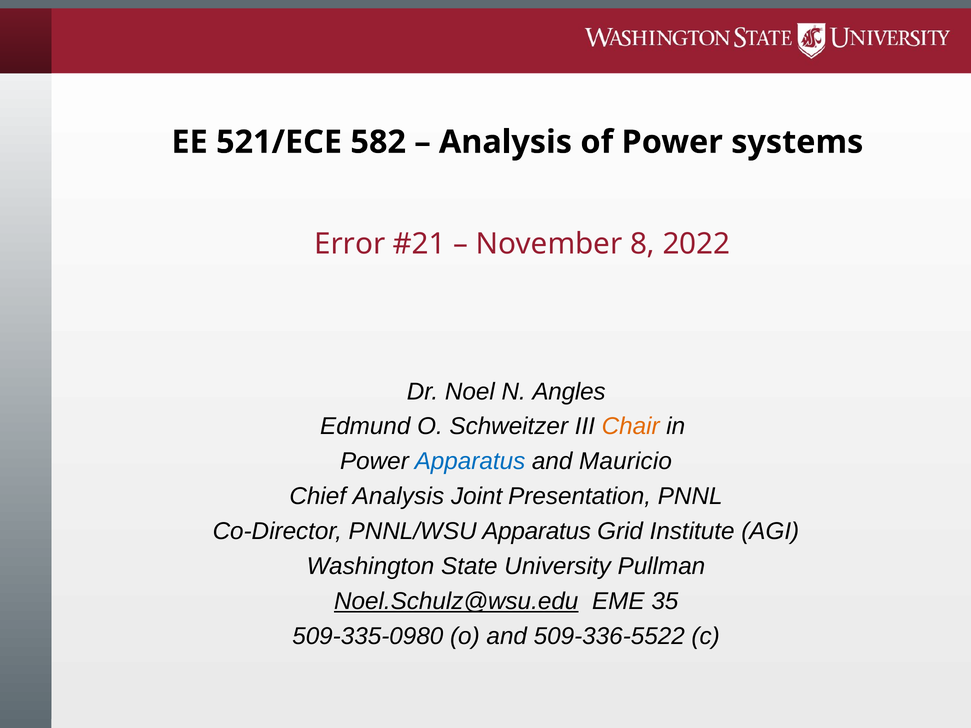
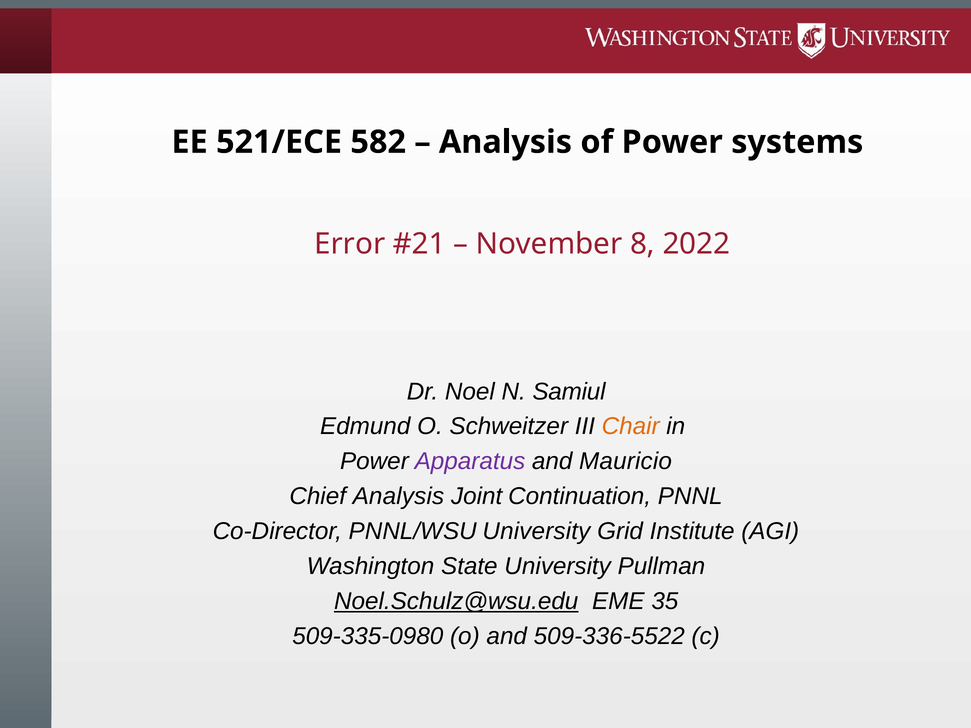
Angles: Angles -> Samiul
Apparatus at (470, 462) colour: blue -> purple
Presentation: Presentation -> Continuation
PNNL/WSU Apparatus: Apparatus -> University
